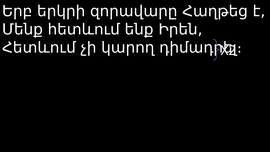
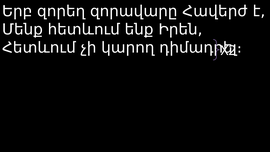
երկրի: երկրի -> զորեղ
Հաղթեց: Հաղթեց -> Հավերժ
